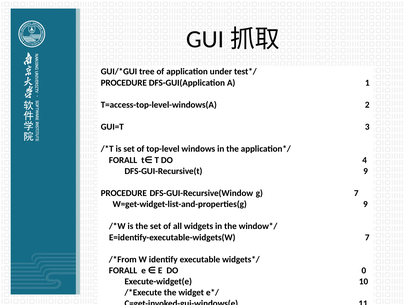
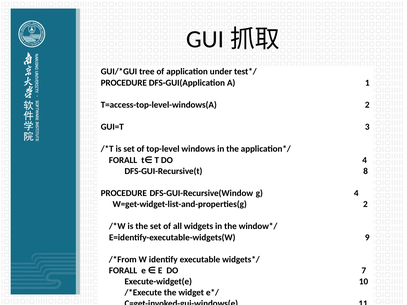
DFS-GUI-Recursive(t 9: 9 -> 8
g 7: 7 -> 4
W=get-widget-list-and-properties(g 9: 9 -> 2
E=identify-executable-widgets(W 7: 7 -> 9
0: 0 -> 7
